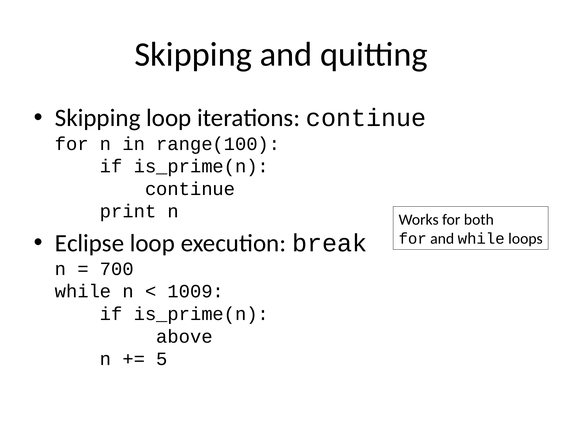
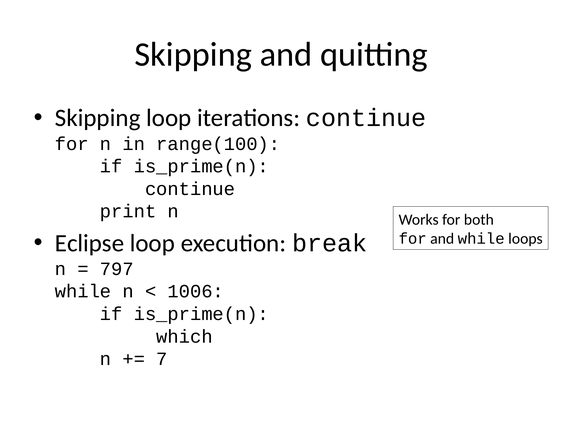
700: 700 -> 797
1009: 1009 -> 1006
above: above -> which
5: 5 -> 7
